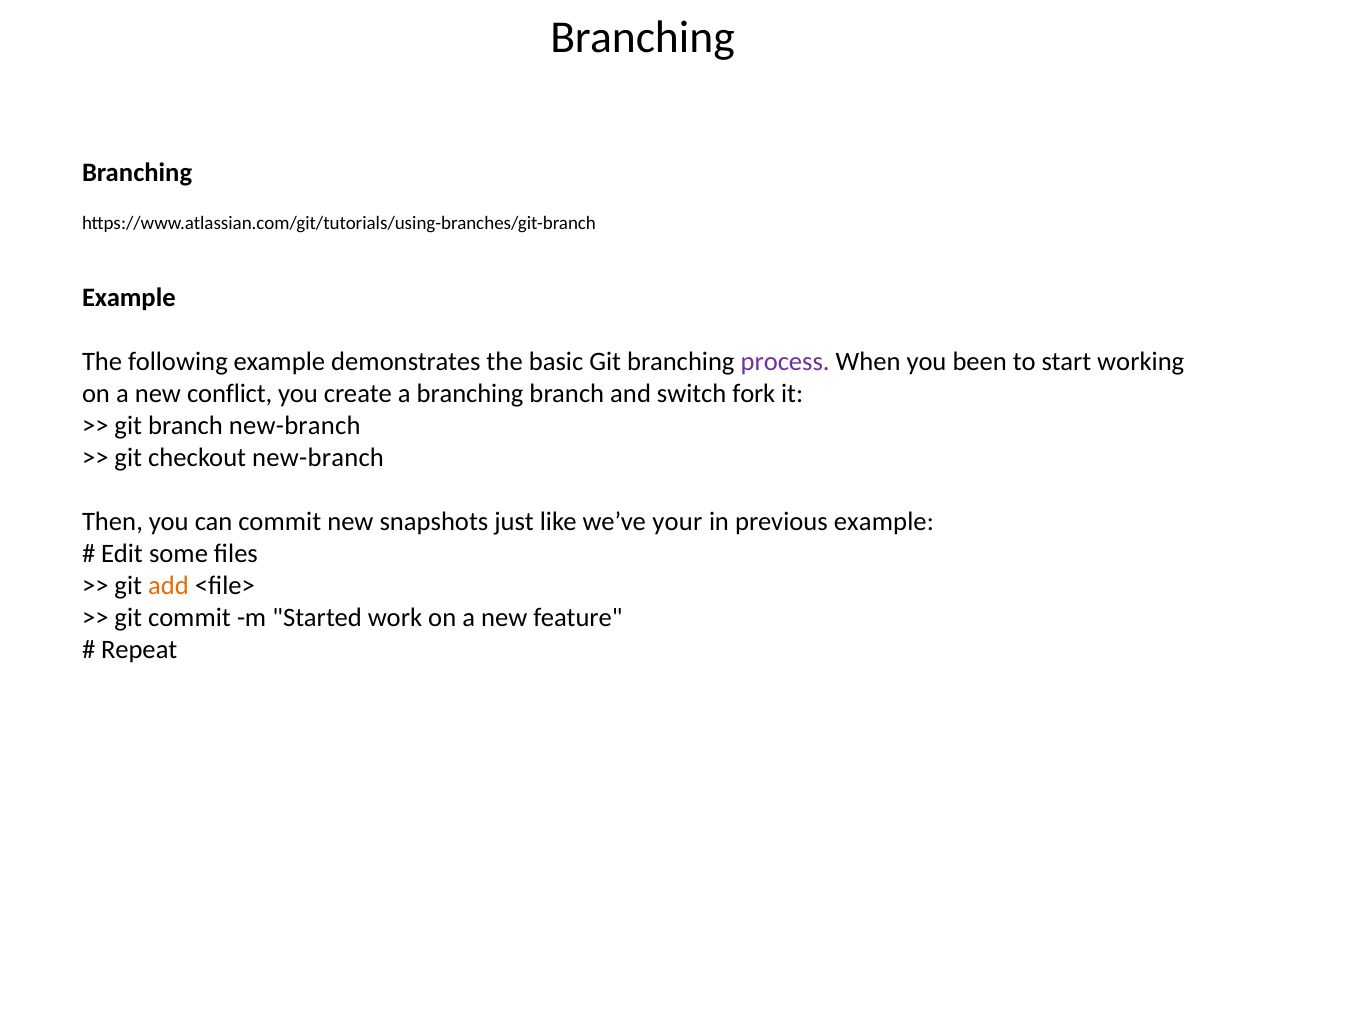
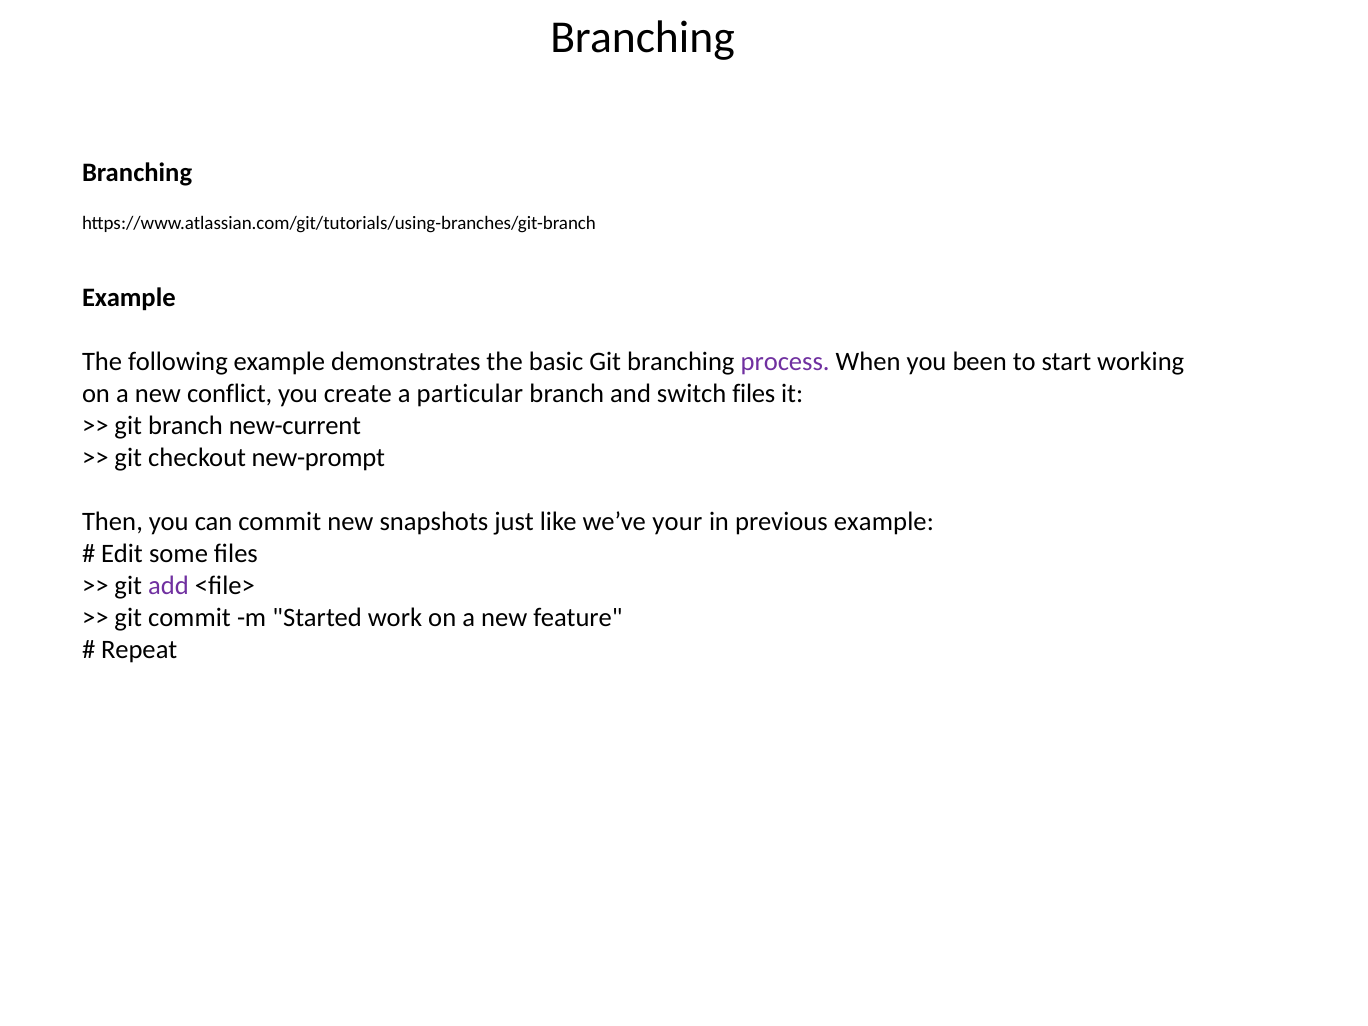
a branching: branching -> particular
switch fork: fork -> files
branch new-branch: new-branch -> new-current
checkout new-branch: new-branch -> new-prompt
add colour: orange -> purple
